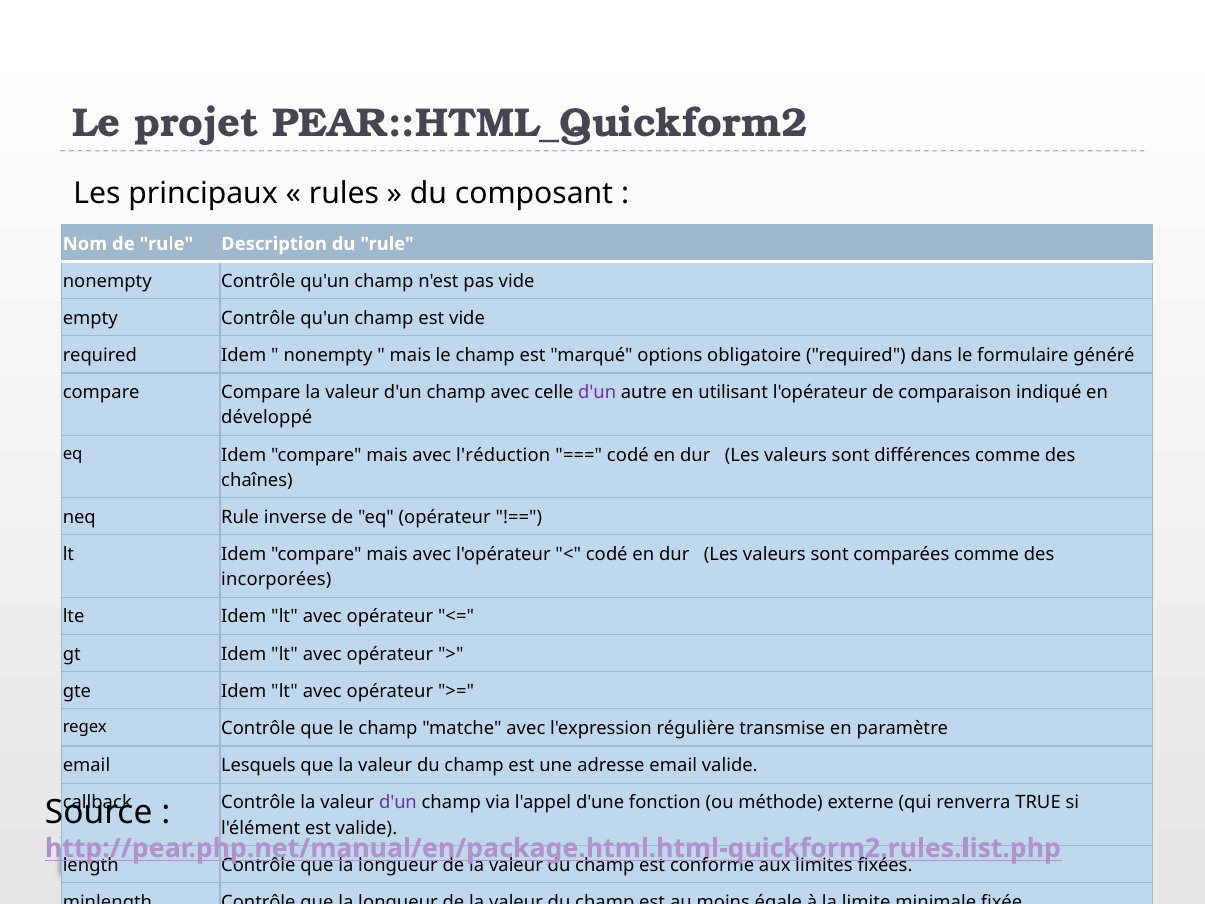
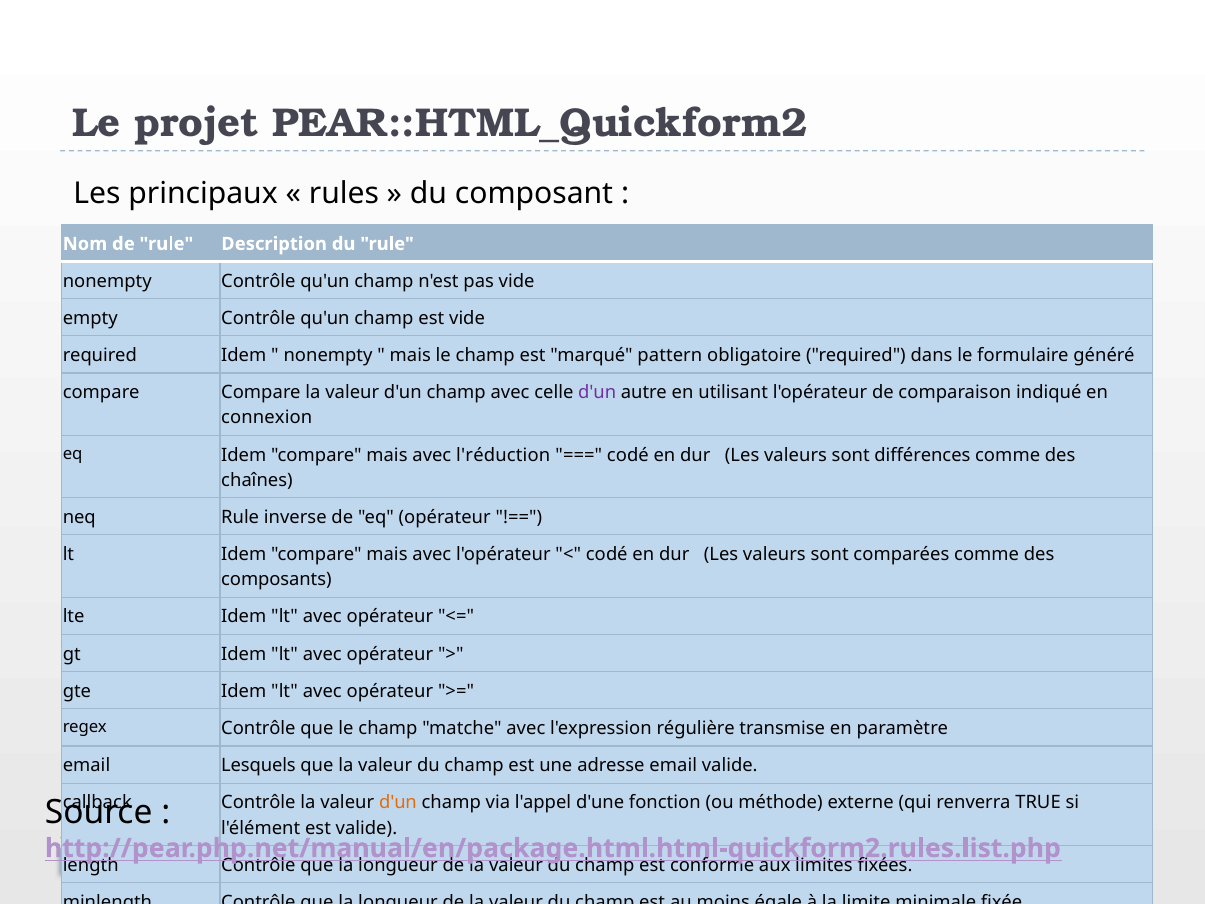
options: options -> pattern
développé: développé -> connexion
incorporées: incorporées -> composants
d'un at (398, 803) colour: purple -> orange
